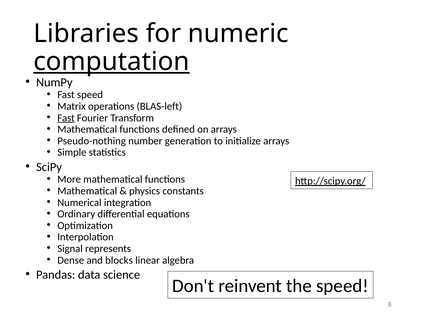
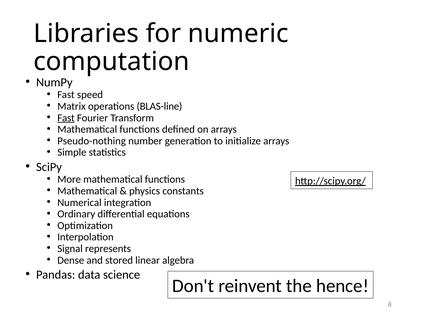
computation underline: present -> none
BLAS-left: BLAS-left -> BLAS-line
blocks: blocks -> stored
the speed: speed -> hence
